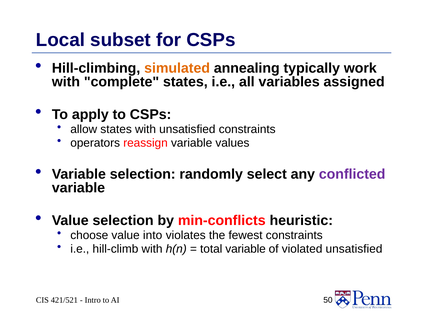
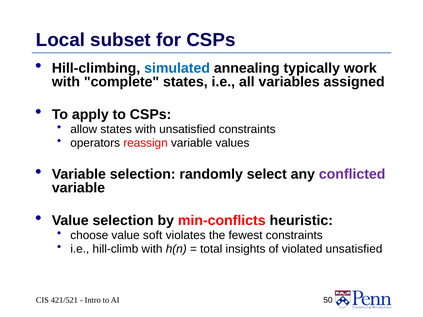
simulated colour: orange -> blue
into: into -> soft
total variable: variable -> insights
